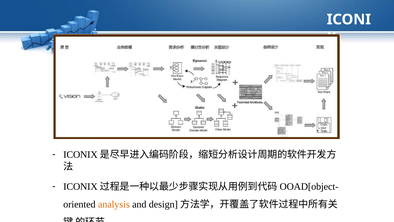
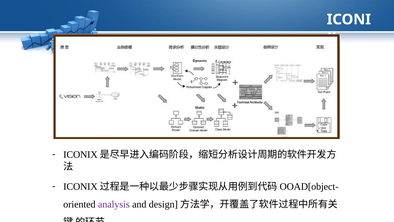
analysis colour: orange -> purple
